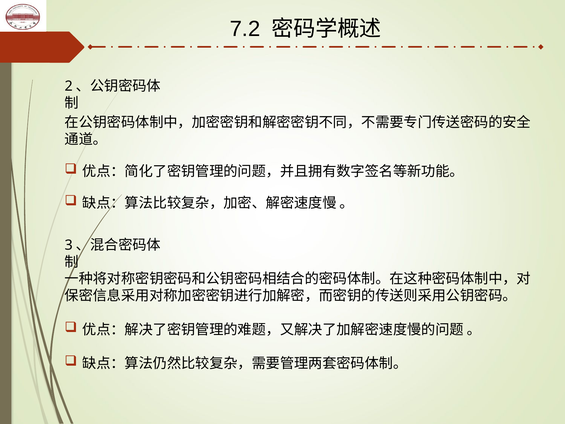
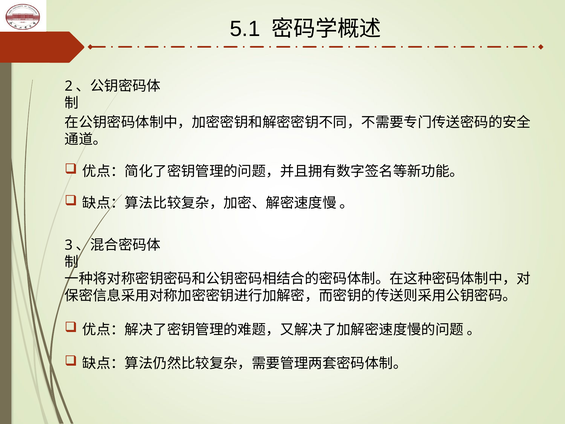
7.2: 7.2 -> 5.1
